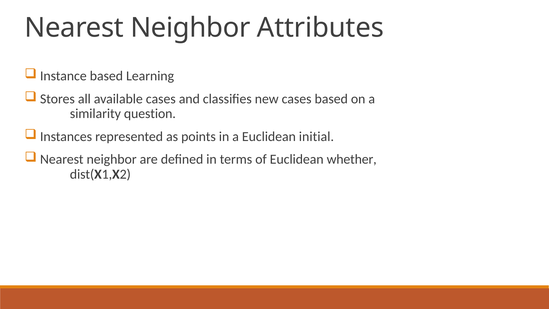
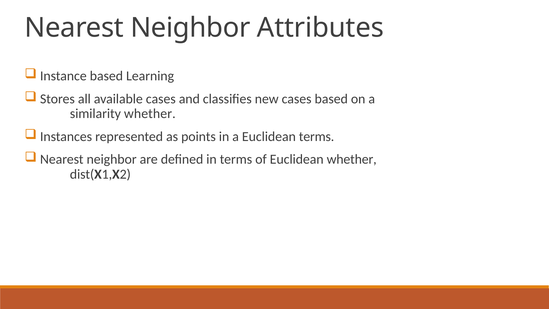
similarity question: question -> whether
Euclidean initial: initial -> terms
